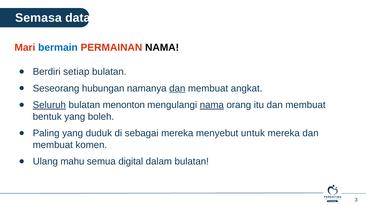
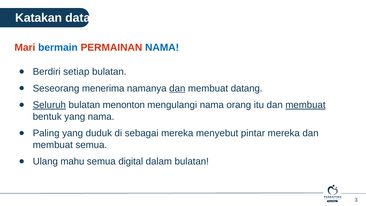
Semasa: Semasa -> Katakan
NAMA at (162, 48) colour: black -> blue
hubungan: hubungan -> menerima
membuat angkat: angkat -> datang
nama at (212, 105) underline: present -> none
membuat at (305, 105) underline: none -> present
yang boleh: boleh -> nama
untuk: untuk -> pintar
membuat komen: komen -> semua
